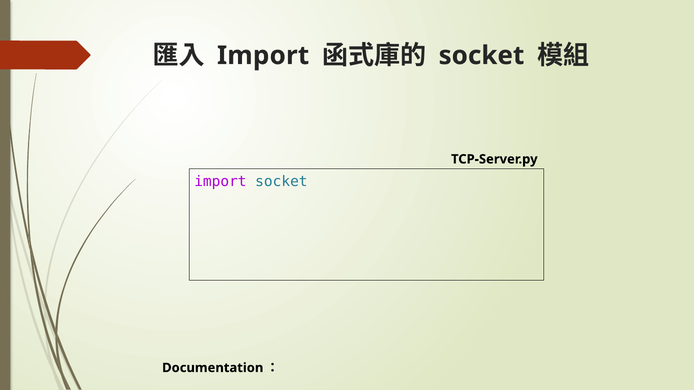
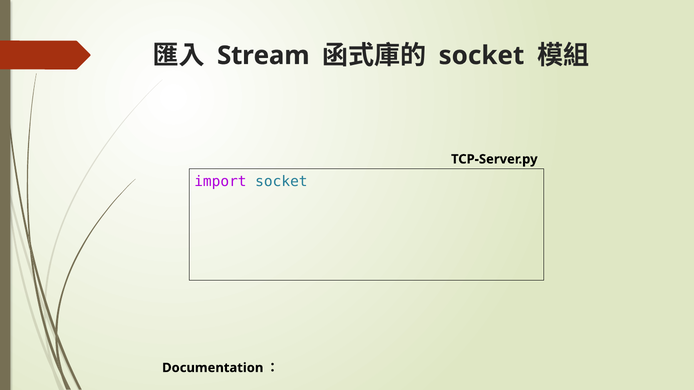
Import at (263, 56): Import -> Stream
